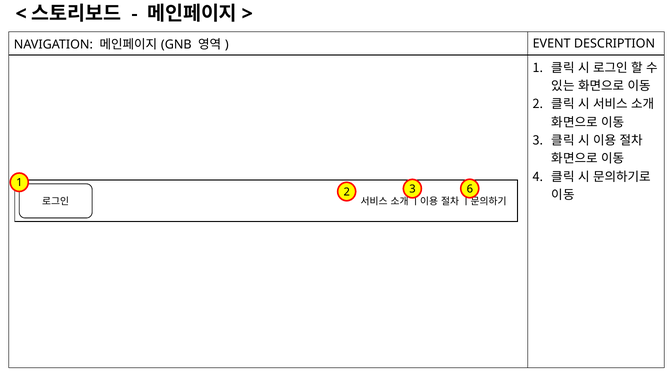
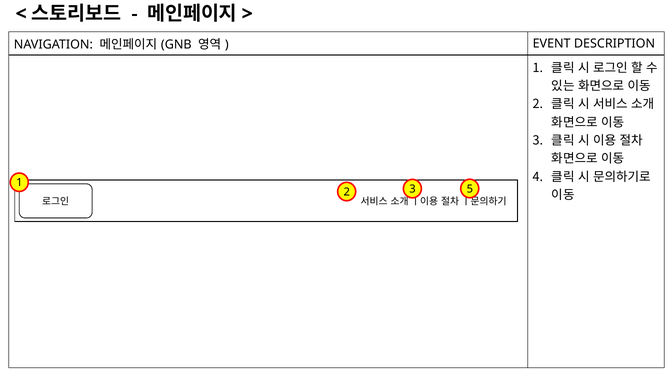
6: 6 -> 5
